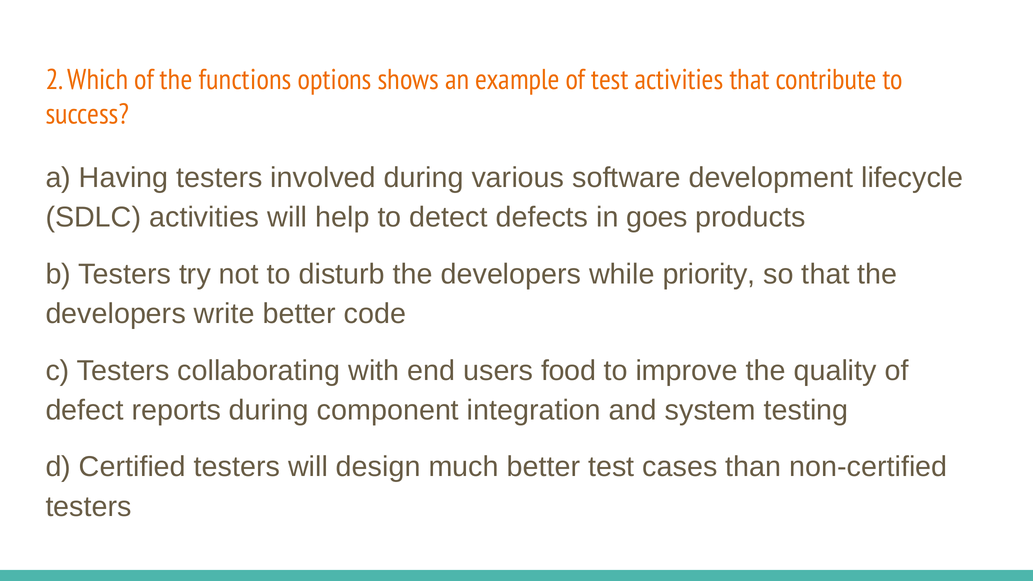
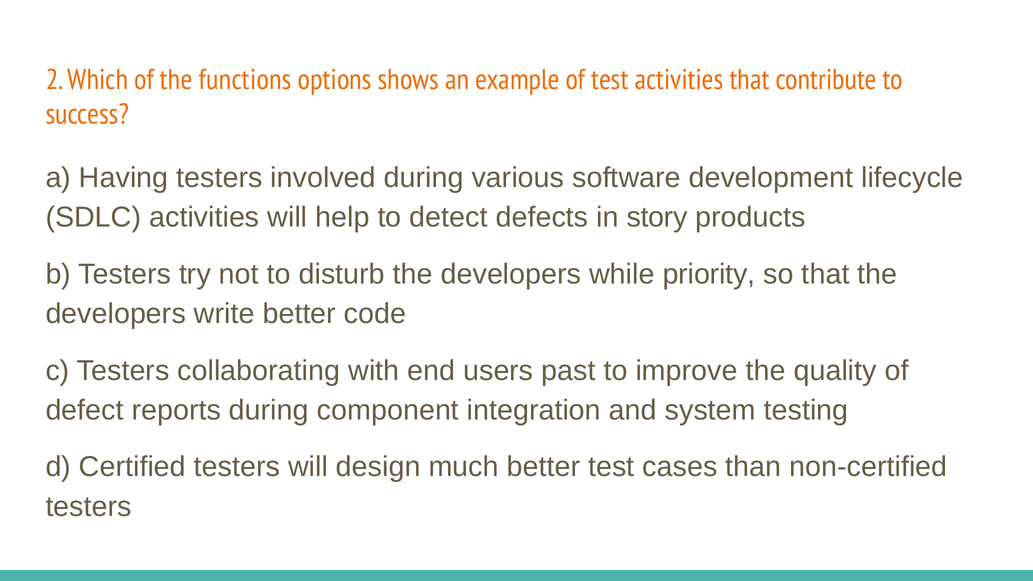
goes: goes -> story
food: food -> past
